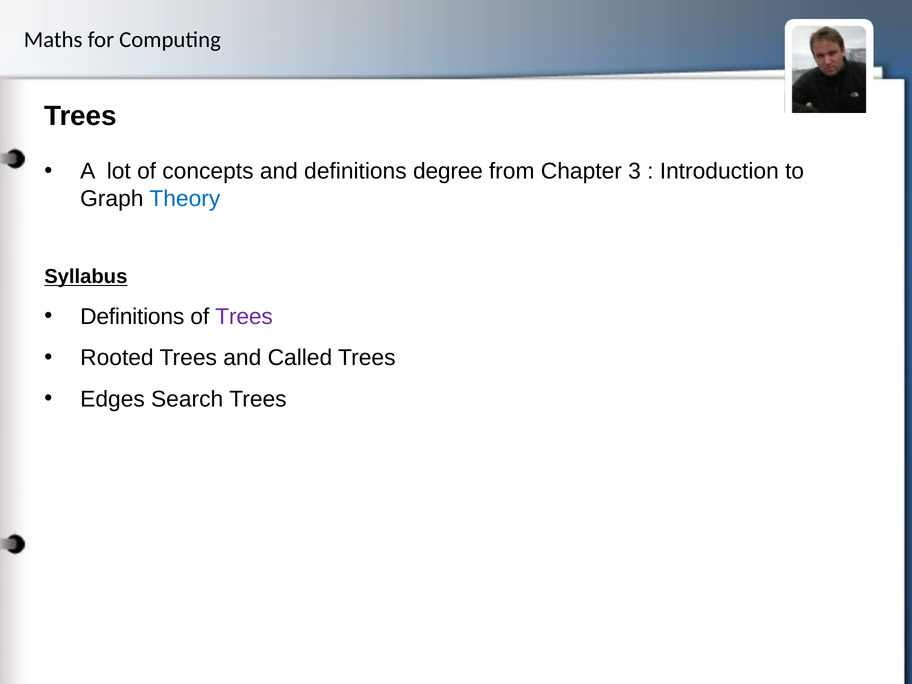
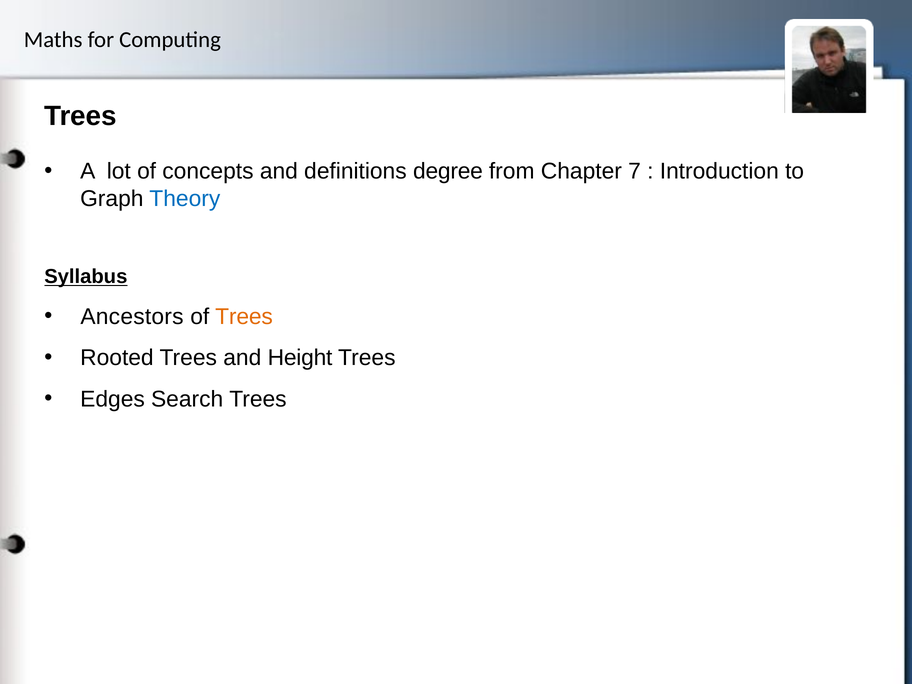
3: 3 -> 7
Definitions at (132, 316): Definitions -> Ancestors
Trees at (244, 316) colour: purple -> orange
Called: Called -> Height
